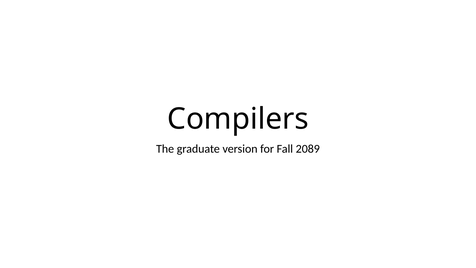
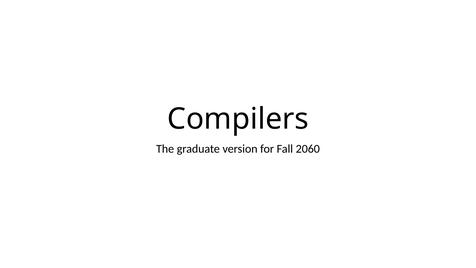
2089: 2089 -> 2060
